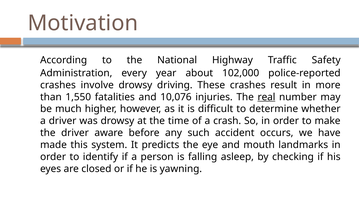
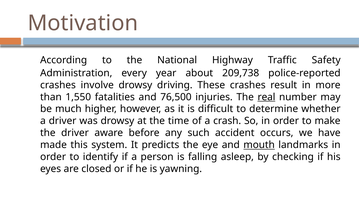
102,000: 102,000 -> 209,738
10,076: 10,076 -> 76,500
mouth underline: none -> present
